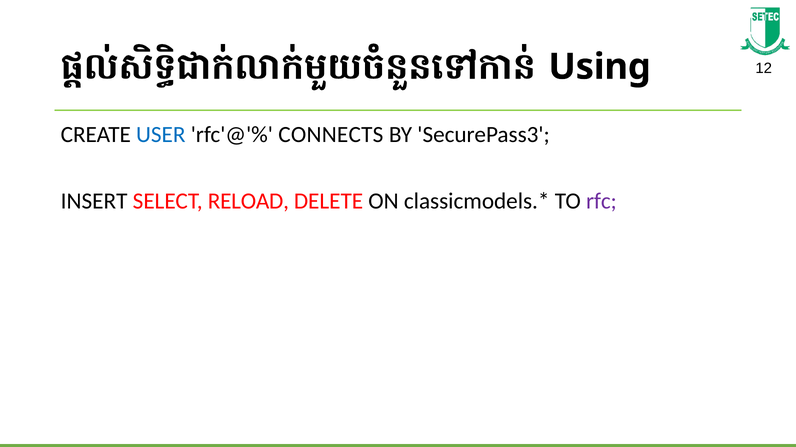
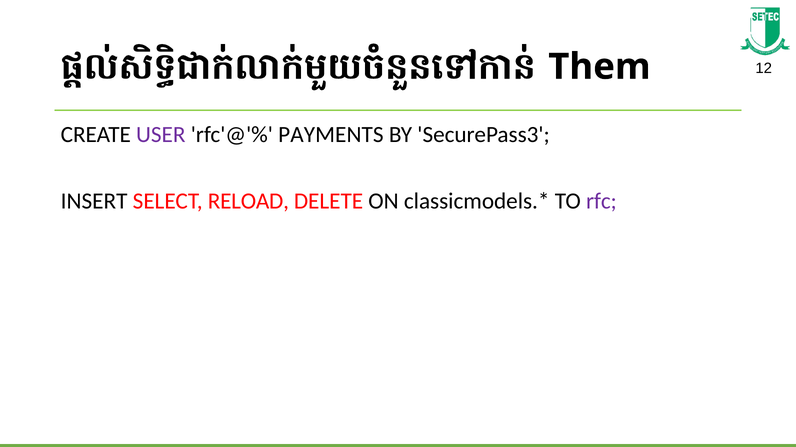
Using: Using -> Them
USER colour: blue -> purple
CONNECTS: CONNECTS -> PAYMENTS
